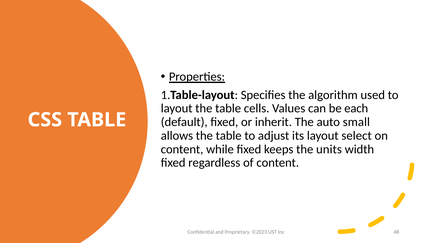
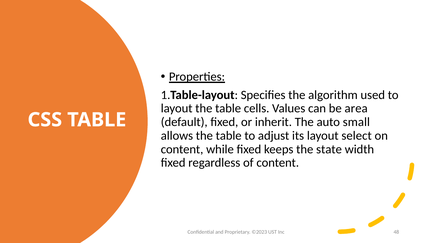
each: each -> area
units: units -> state
